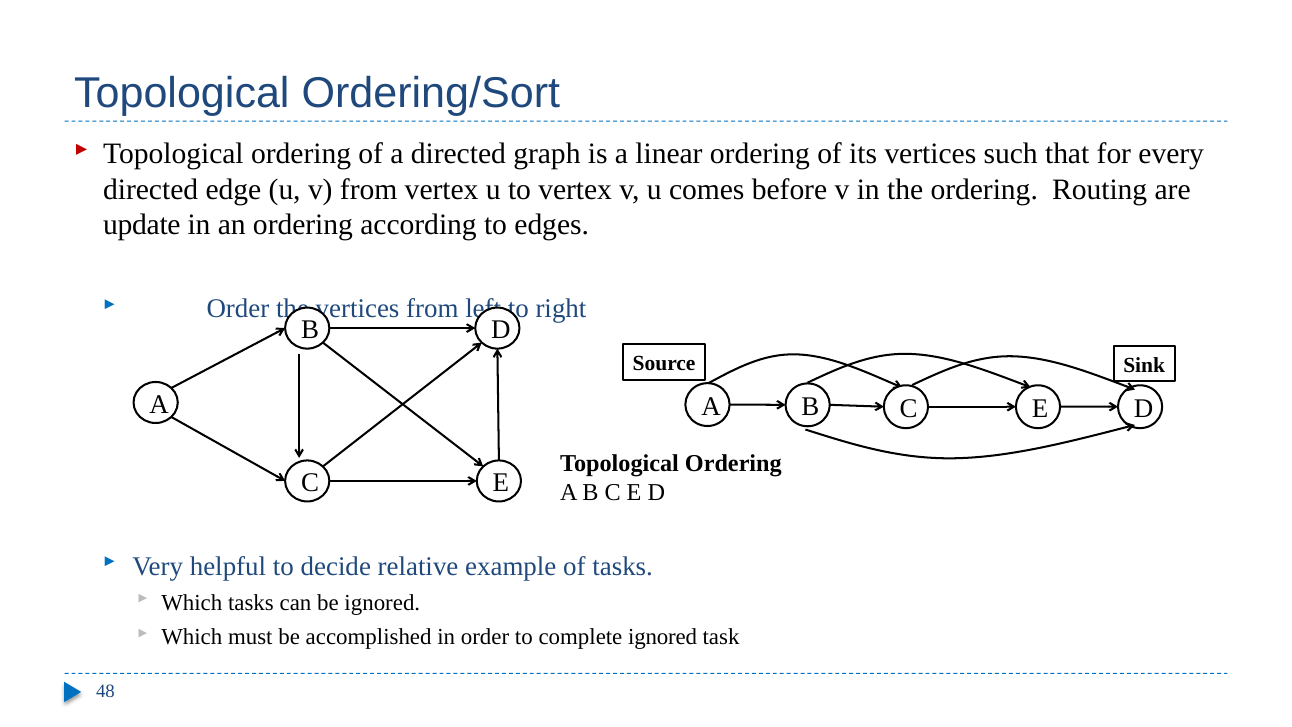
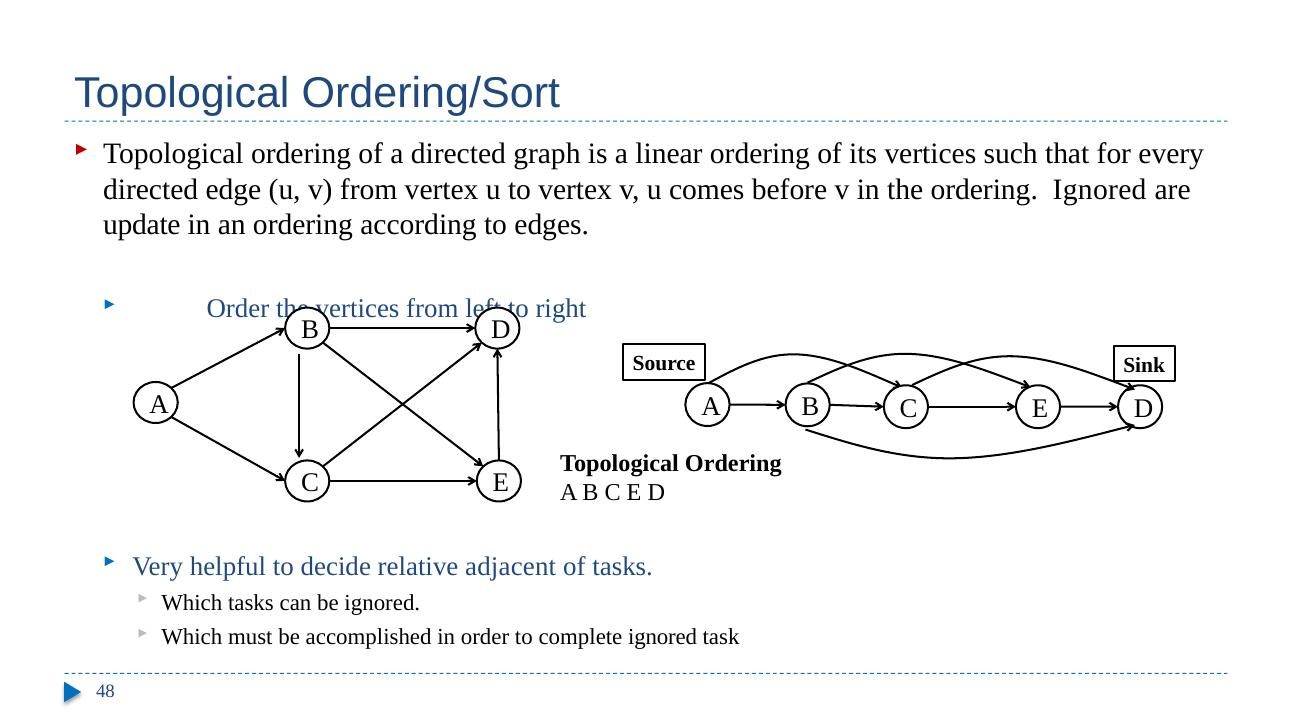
ordering Routing: Routing -> Ignored
example: example -> adjacent
